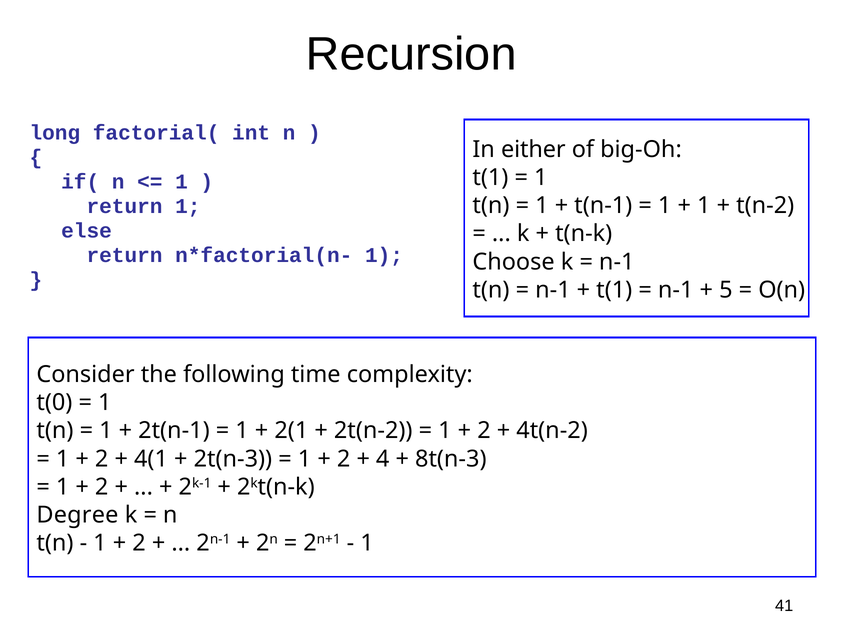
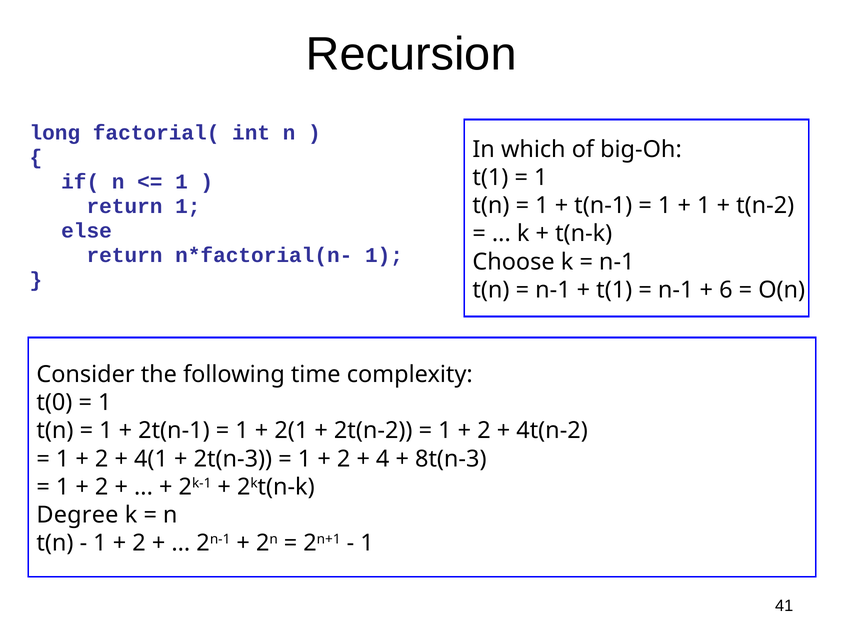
either: either -> which
5: 5 -> 6
